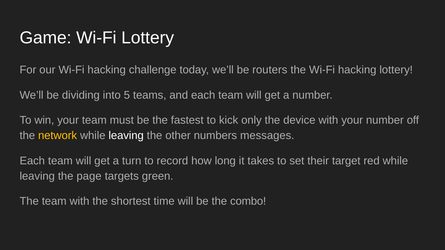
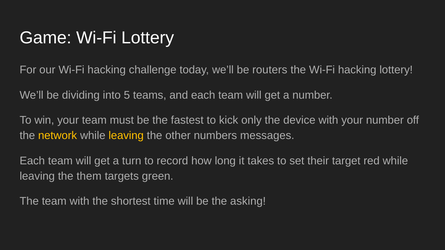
leaving at (126, 136) colour: white -> yellow
page: page -> them
combo: combo -> asking
